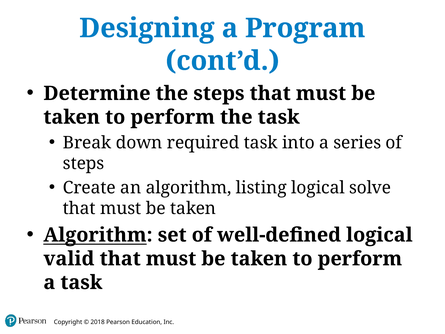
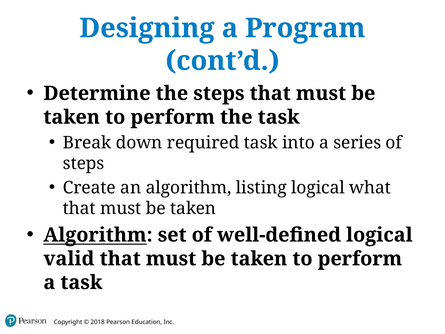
solve: solve -> what
